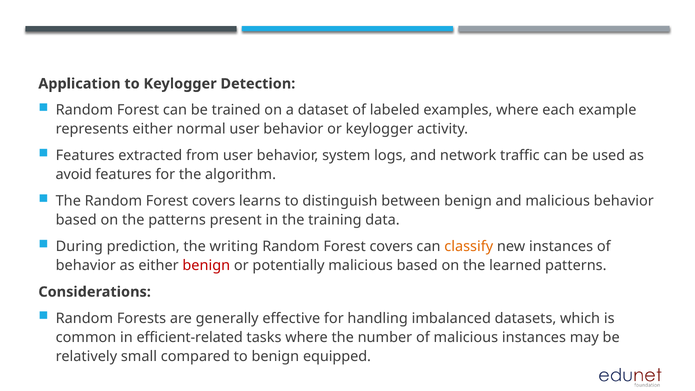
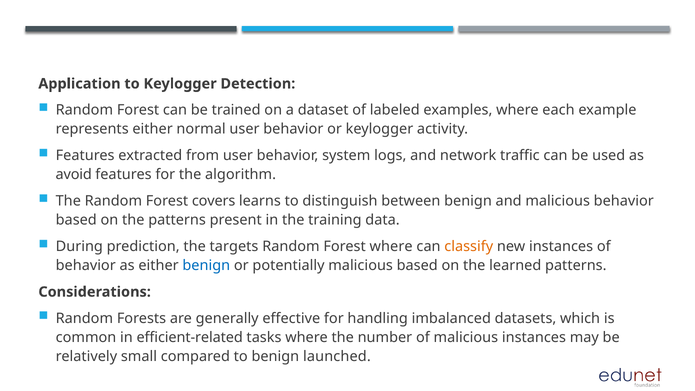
writing: writing -> targets
covers at (391, 246): covers -> where
benign at (206, 266) colour: red -> blue
equipped: equipped -> launched
